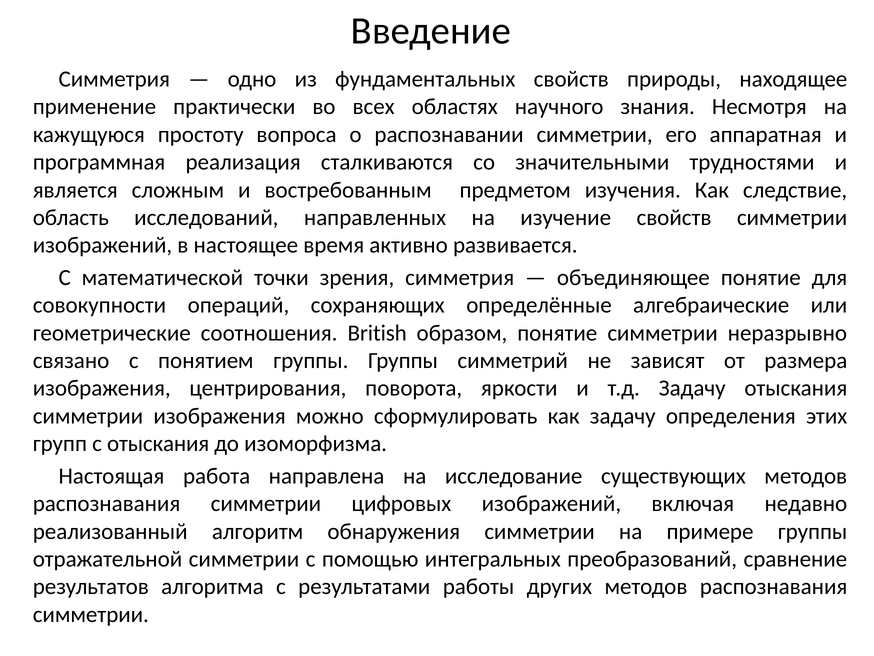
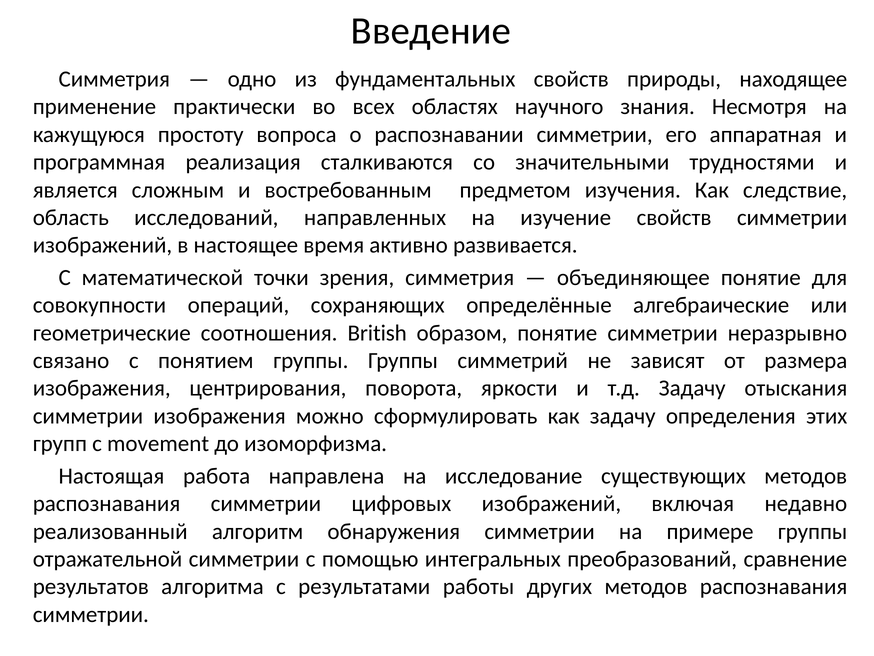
с отыскания: отыскания -> movement
